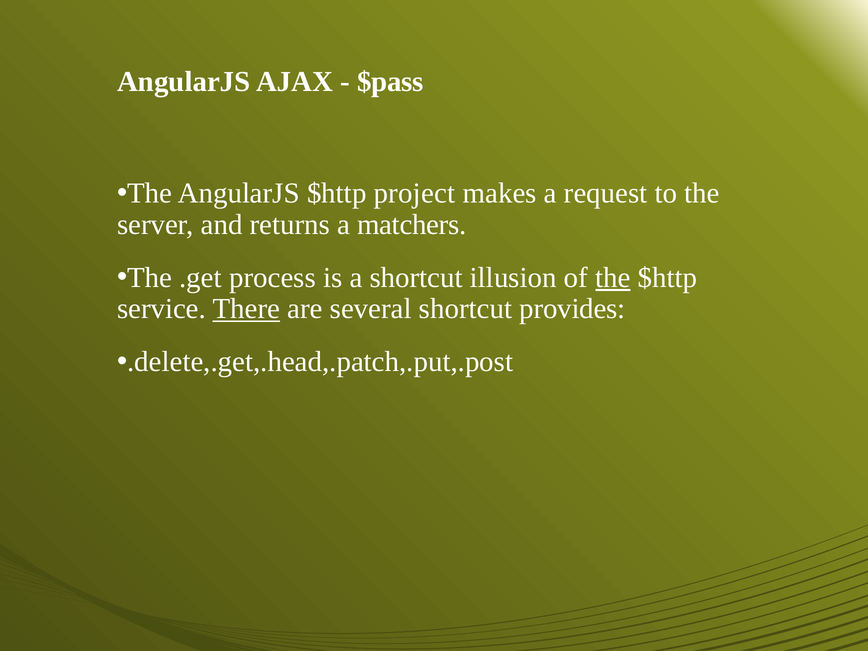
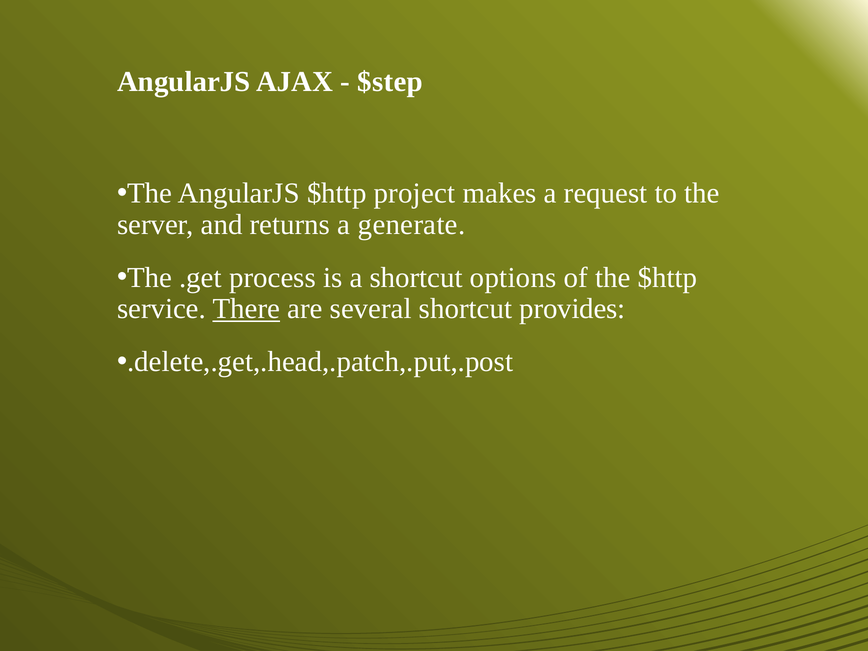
$pass: $pass -> $step
matchers: matchers -> generate
illusion: illusion -> options
the at (613, 278) underline: present -> none
